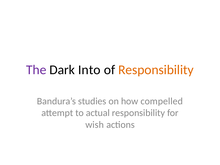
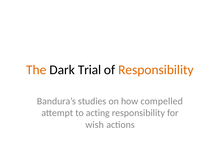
The colour: purple -> orange
Into: Into -> Trial
actual: actual -> acting
